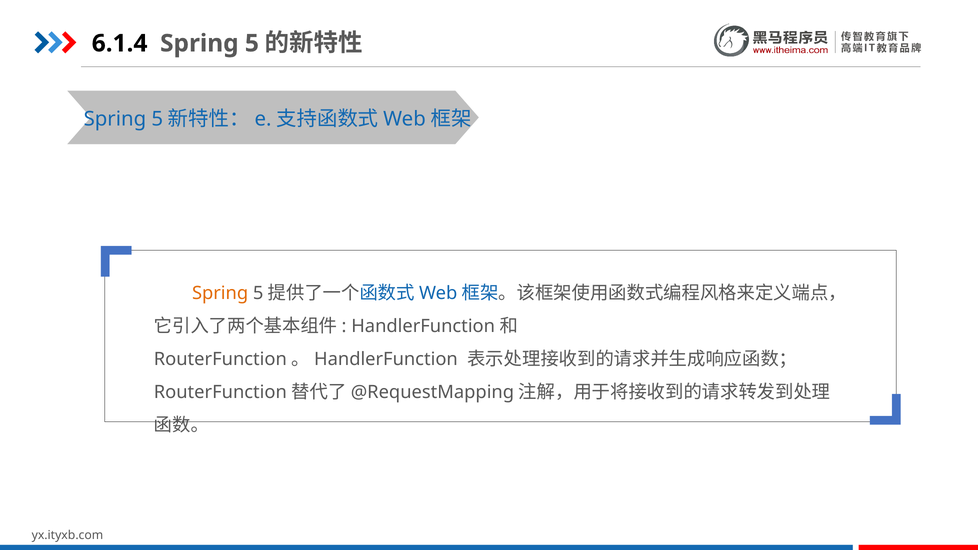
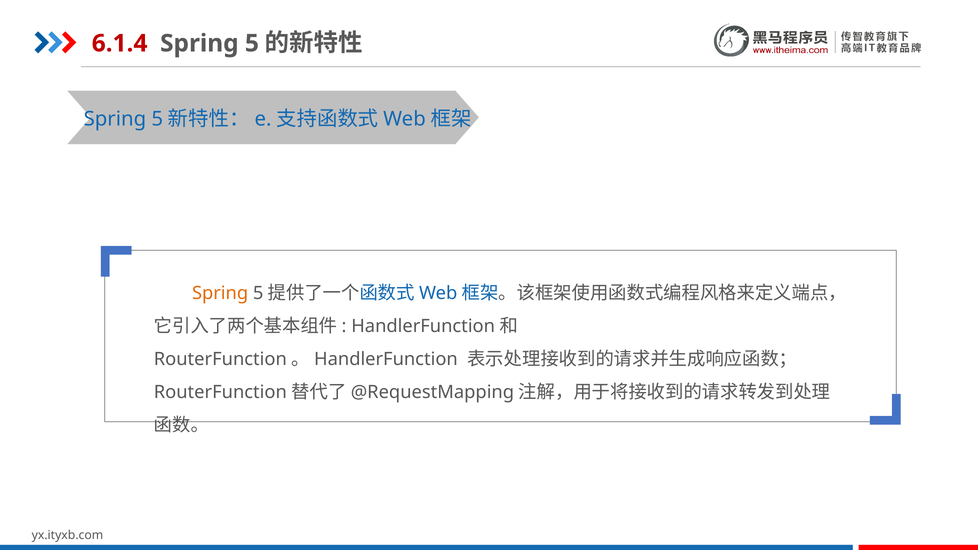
6.1.4 colour: black -> red
